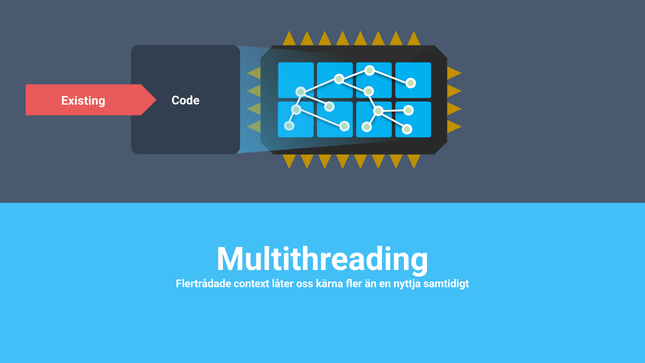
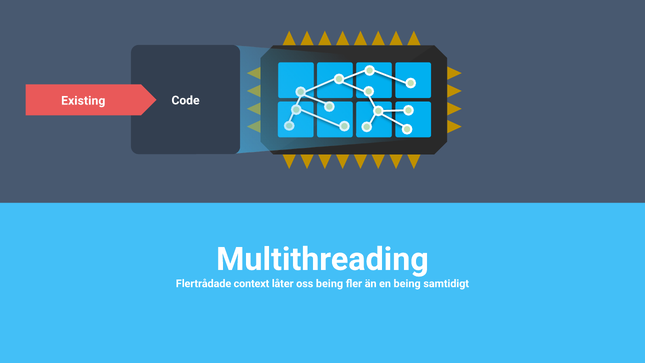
oss kärna: kärna -> being
en nyttja: nyttja -> being
